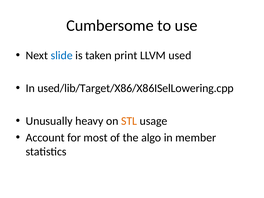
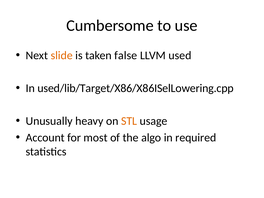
slide colour: blue -> orange
print: print -> false
member: member -> required
